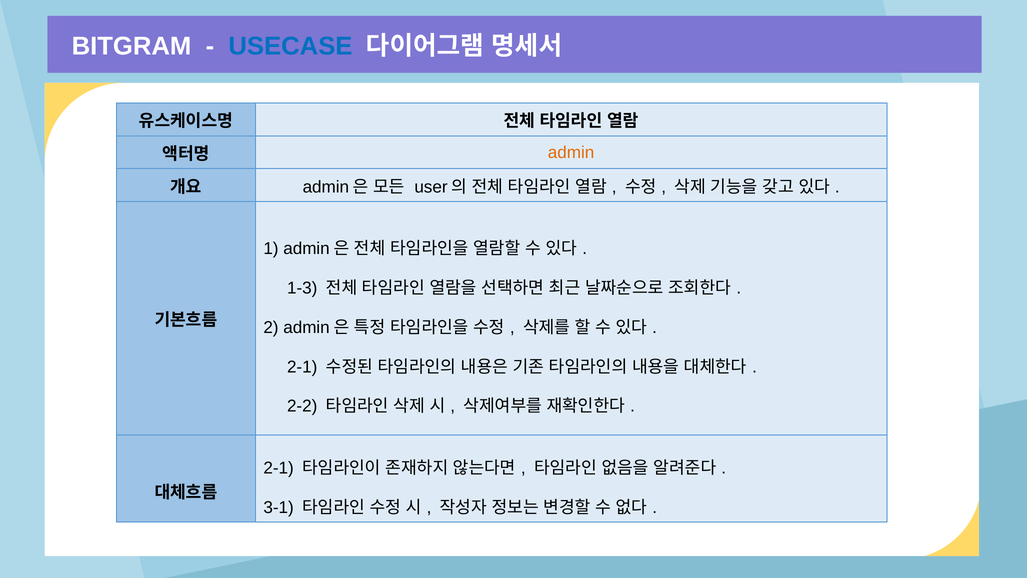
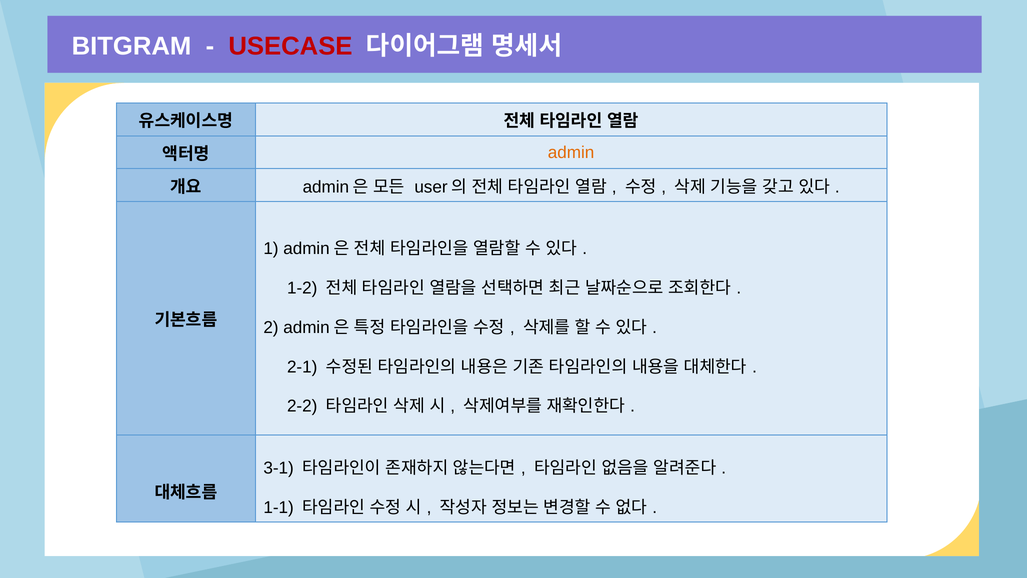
USECASE colour: blue -> red
1-3: 1-3 -> 1-2
2-1 at (279, 468): 2-1 -> 3-1
3-1: 3-1 -> 1-1
